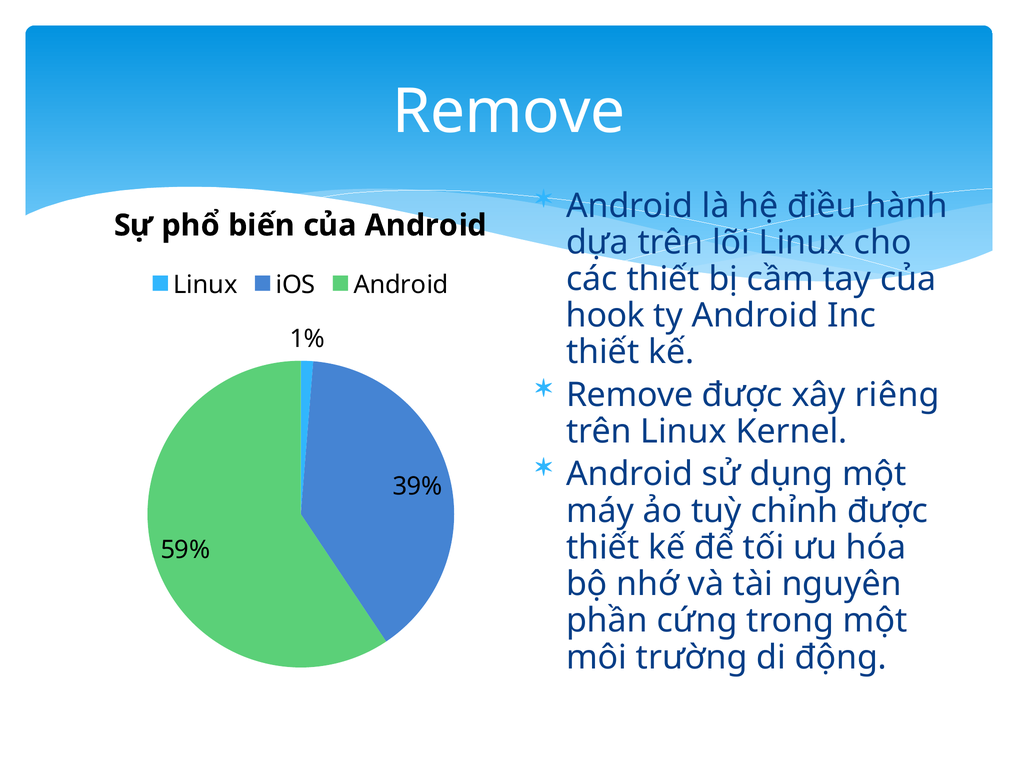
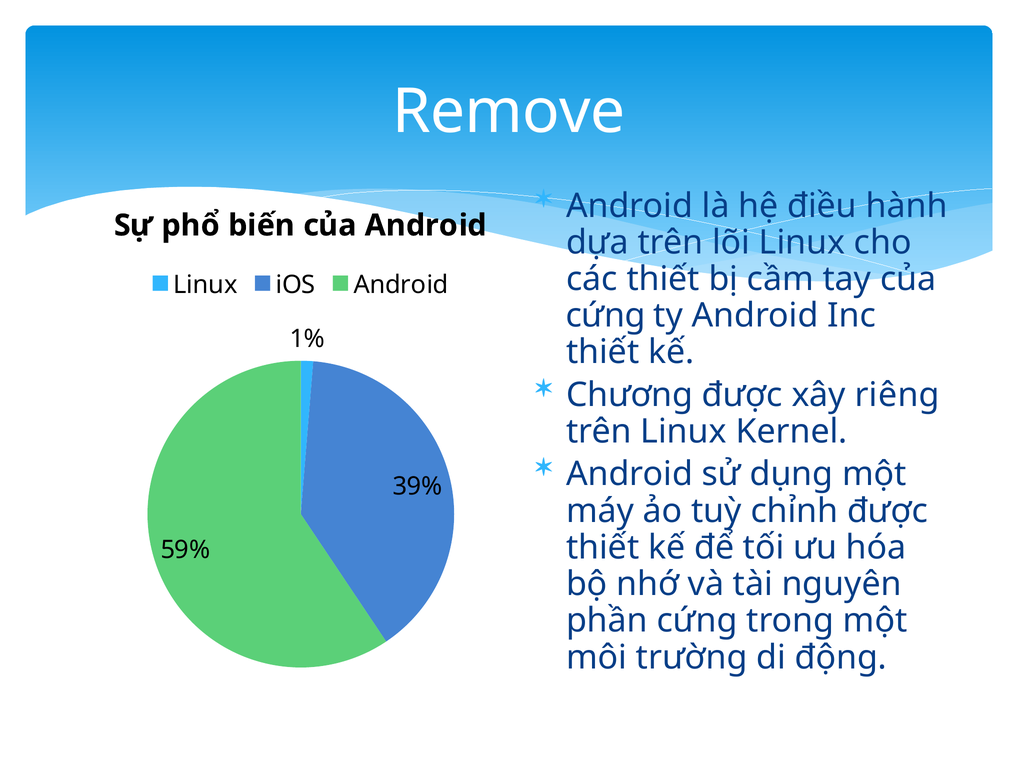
hook at (606, 316): hook -> cứng
Remove at (630, 395): Remove -> Chương
